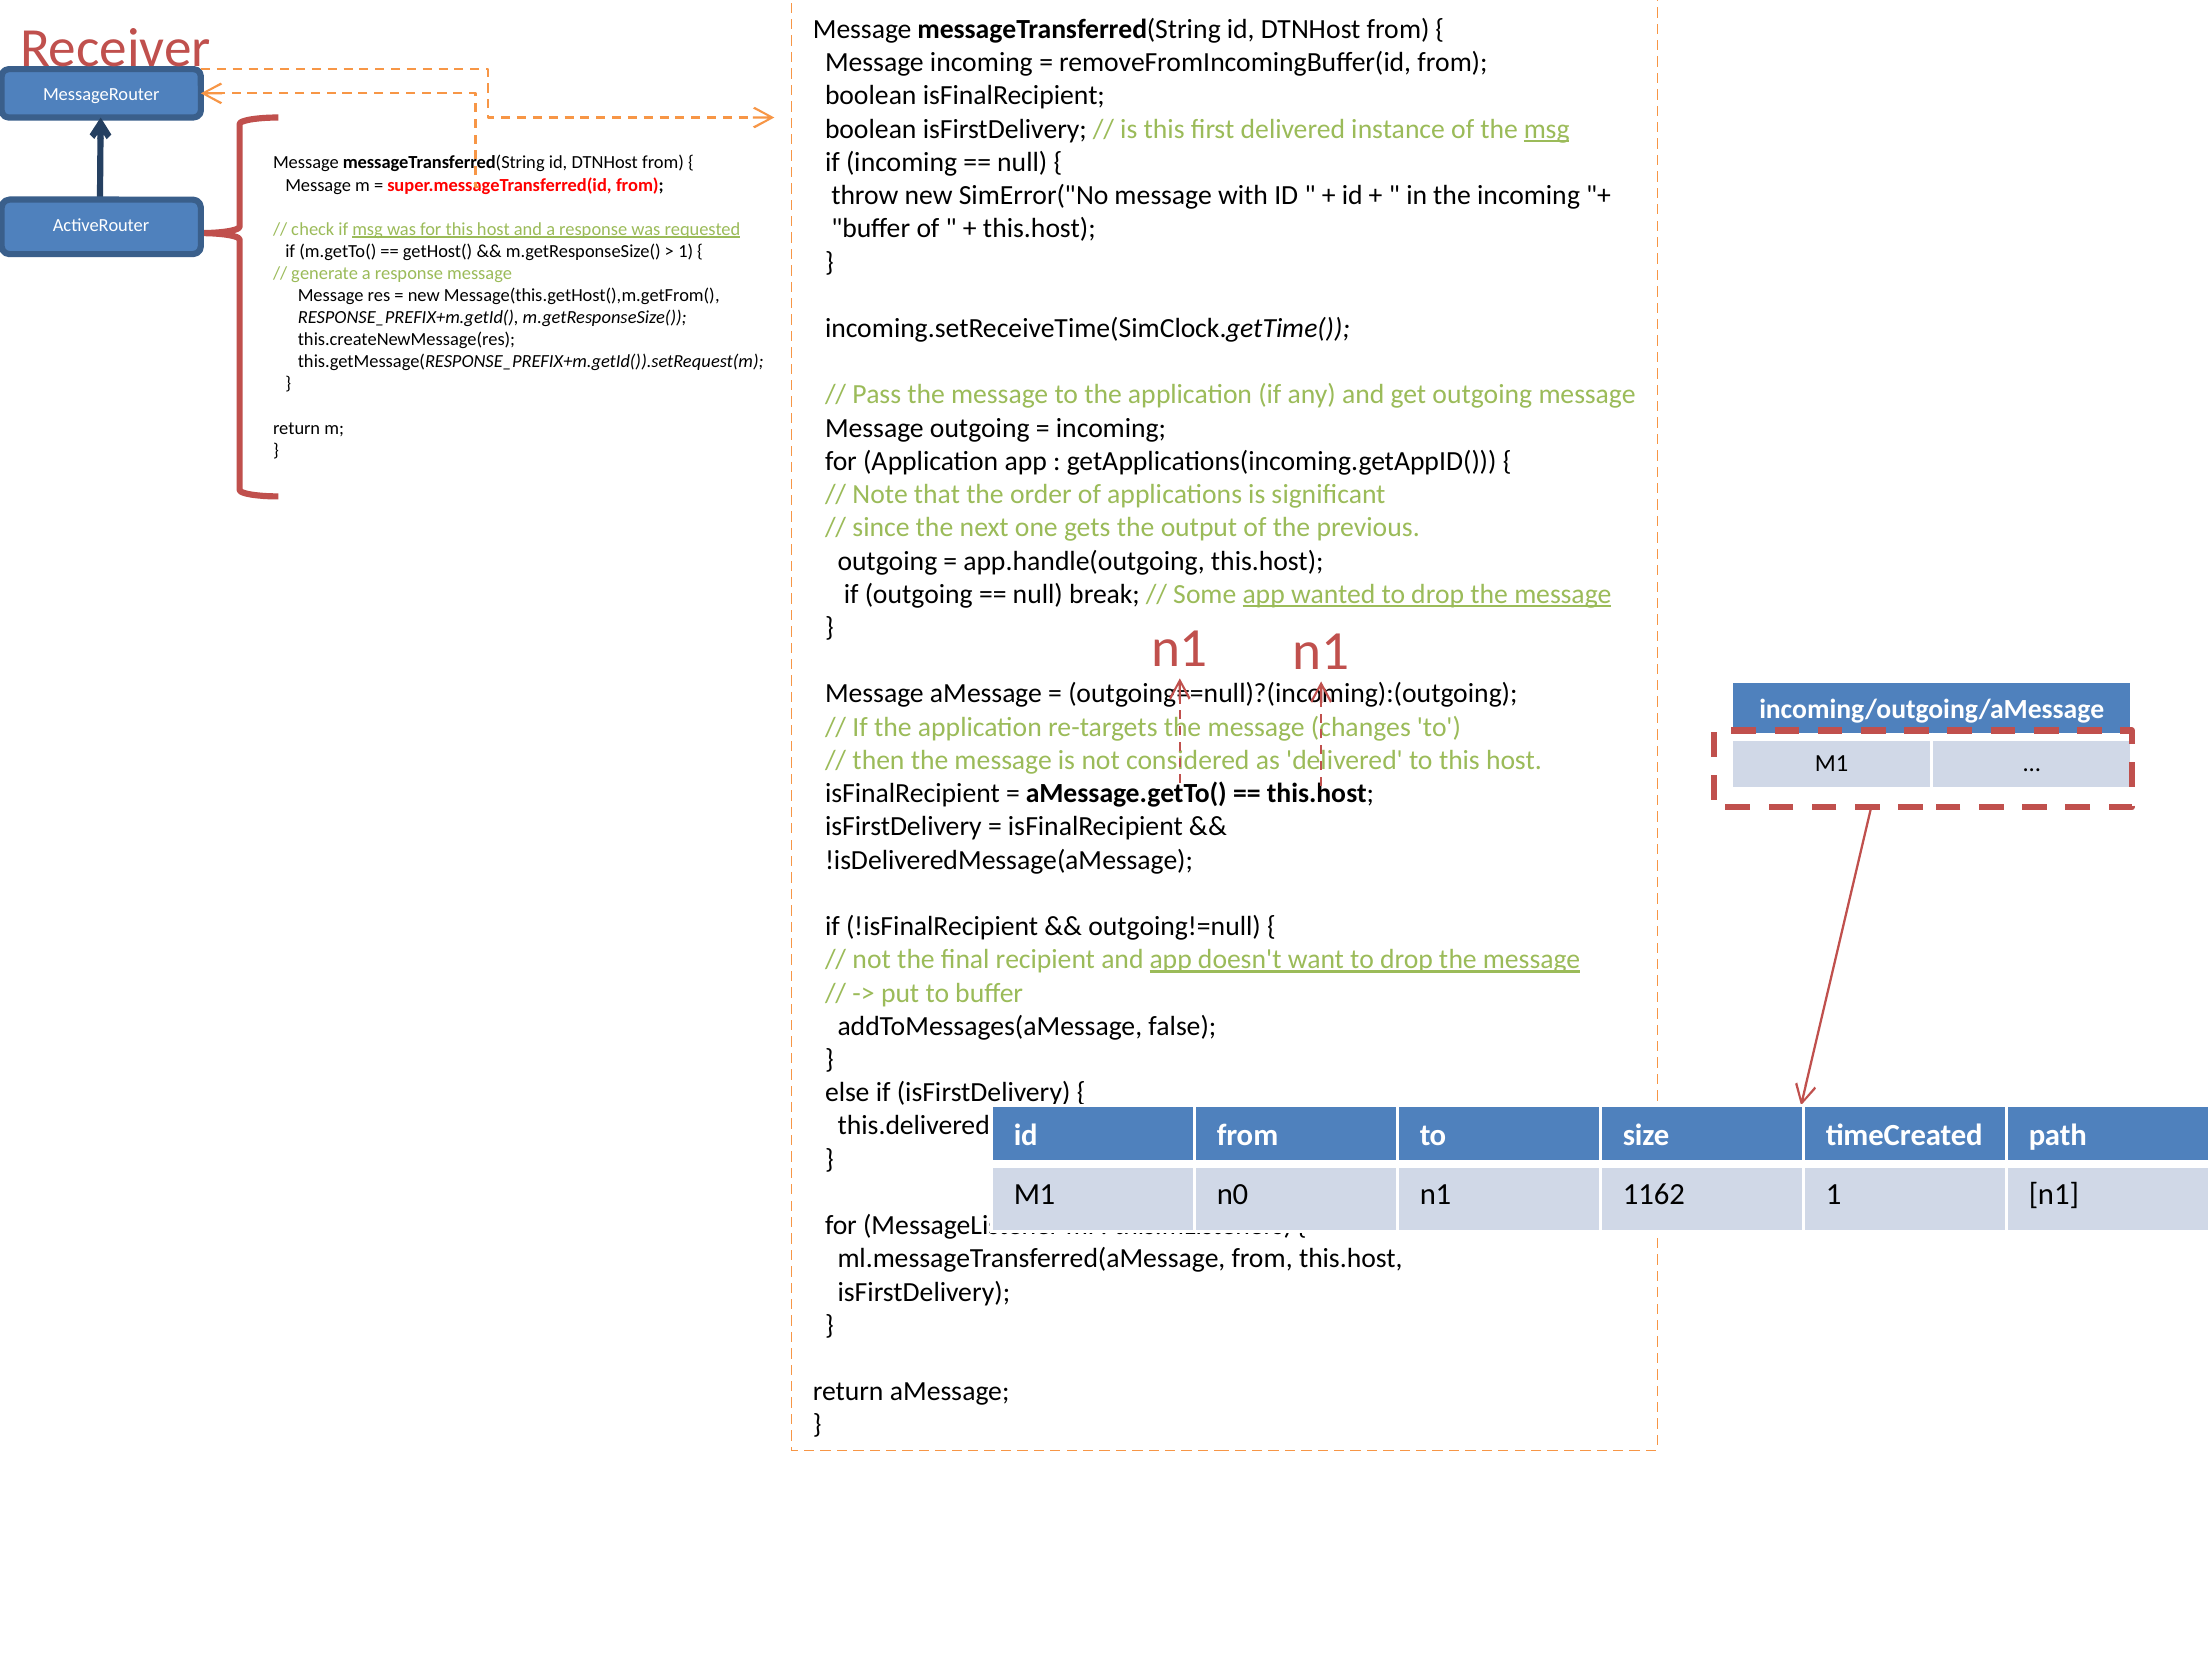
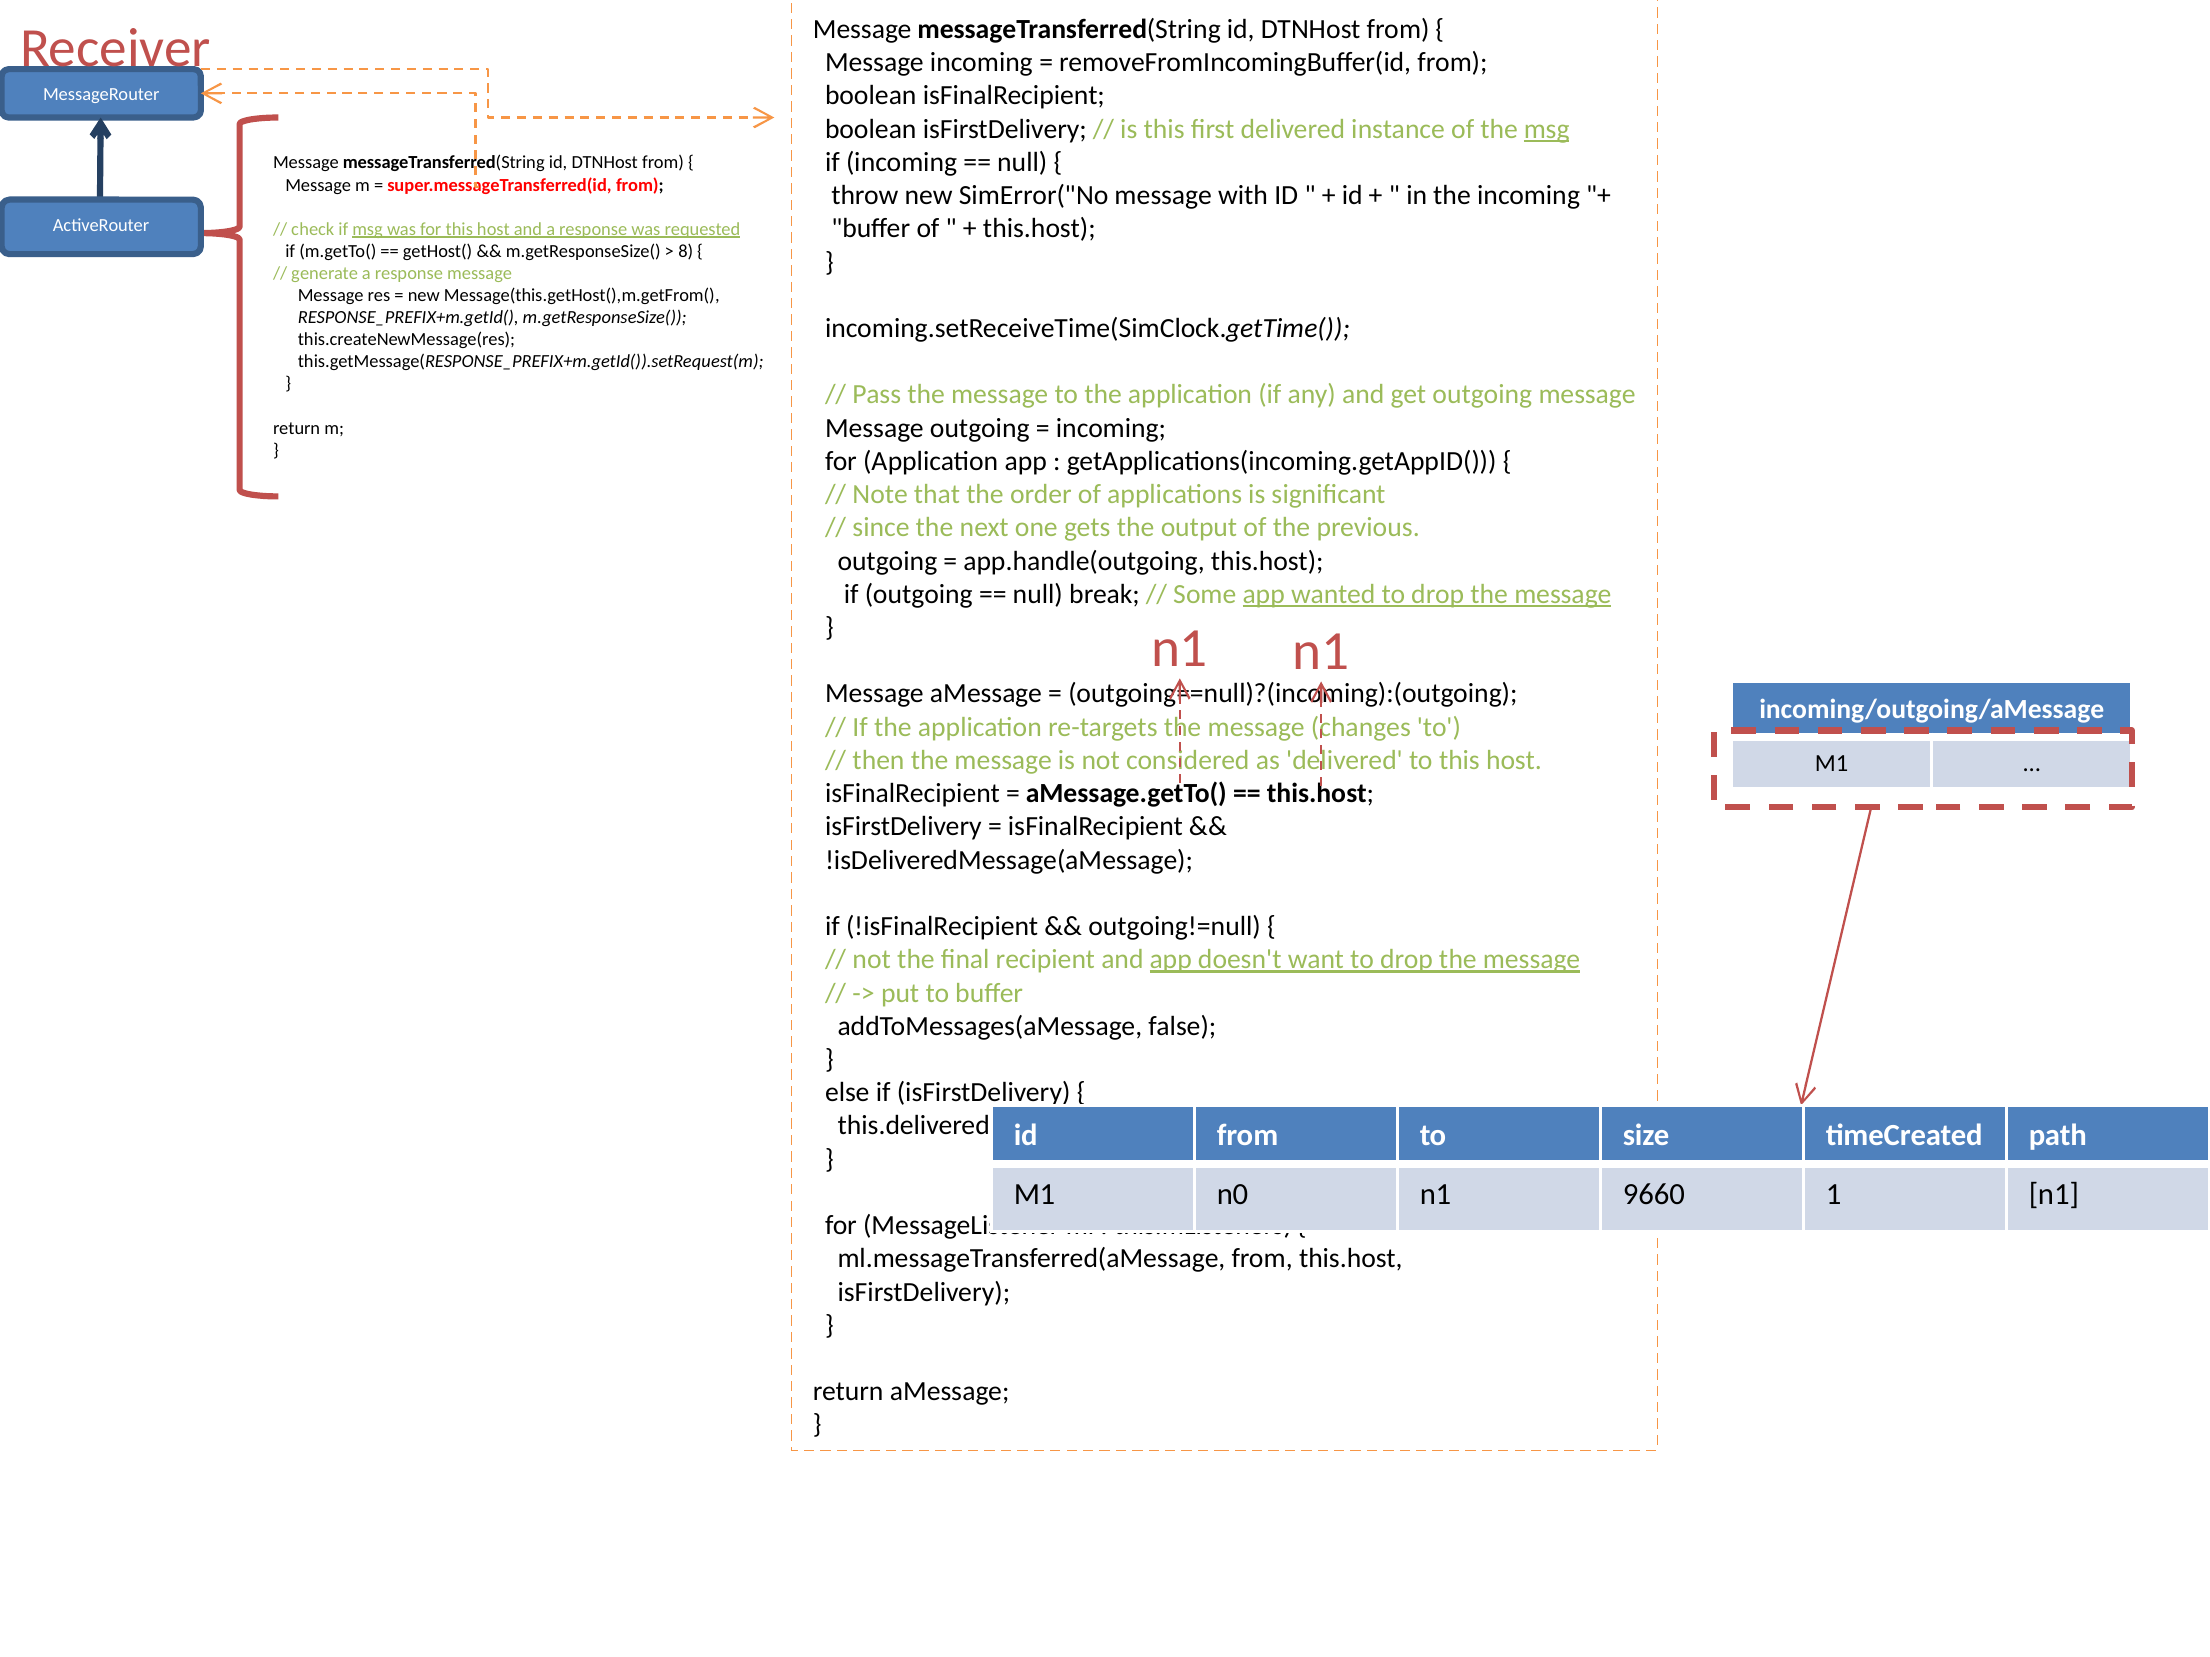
1 at (686, 251): 1 -> 8
1162: 1162 -> 9660
